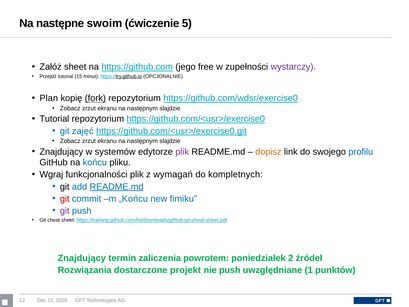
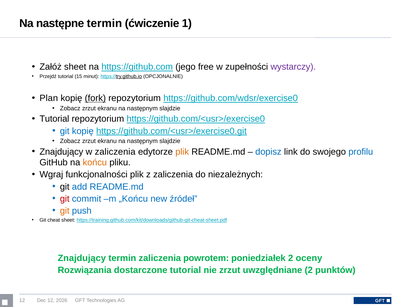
następne swoim: swoim -> termin
5: 5 -> 1
git zajęć: zajęć -> kopię
w systemów: systemów -> zaliczenia
plik at (182, 152) colour: purple -> orange
dopisz colour: orange -> blue
końcu colour: blue -> orange
z wymagań: wymagań -> zaliczenia
kompletnych: kompletnych -> niezależnych
README.md at (117, 187) underline: present -> none
fimiku: fimiku -> źródeł
git at (65, 211) colour: purple -> orange
źródeł: źródeł -> oceny
dostarczone projekt: projekt -> tutorial
nie push: push -> zrzut
uwzględniane 1: 1 -> 2
